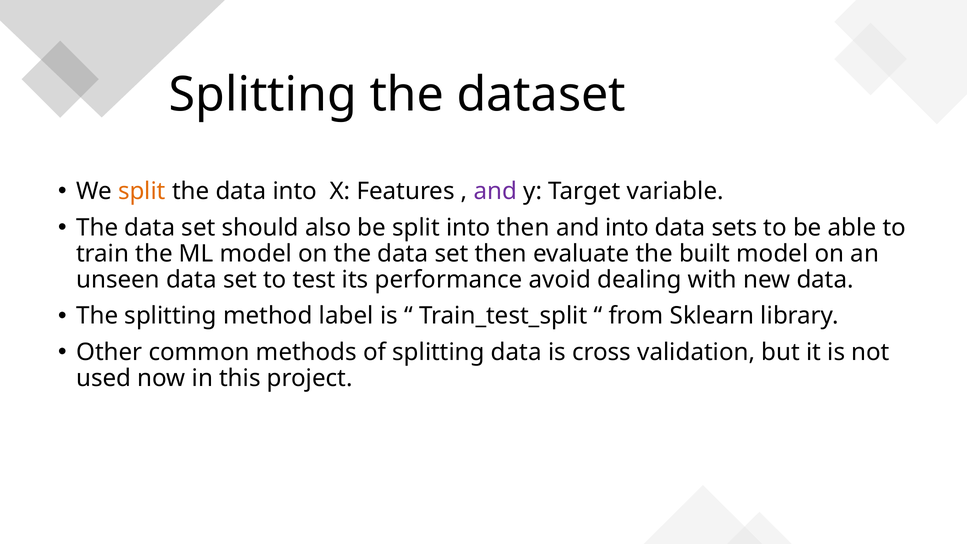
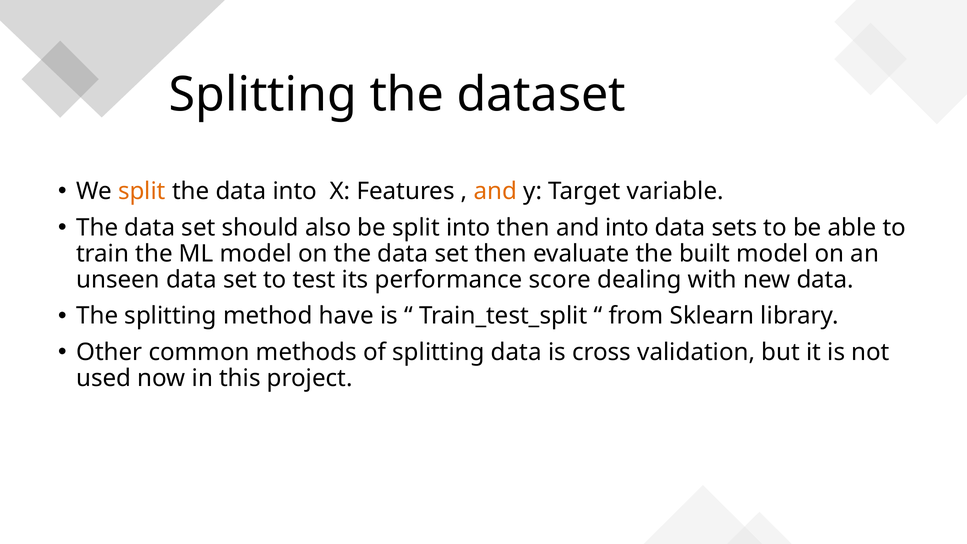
and at (495, 191) colour: purple -> orange
avoid: avoid -> score
label: label -> have
